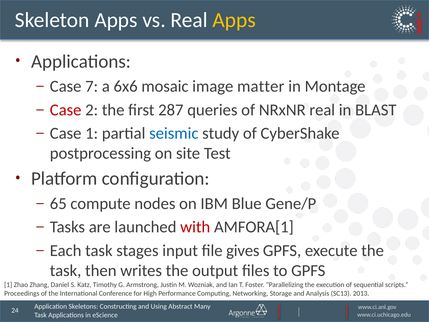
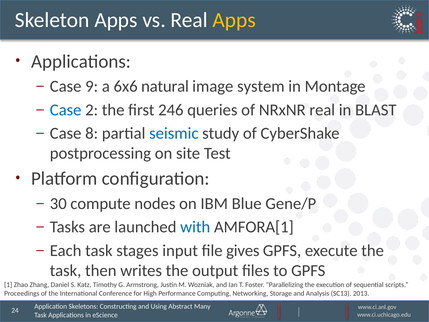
7: 7 -> 9
mosaic: mosaic -> natural
matter: matter -> system
Case at (66, 110) colour: red -> blue
287: 287 -> 246
Case 1: 1 -> 8
65: 65 -> 30
with colour: red -> blue
